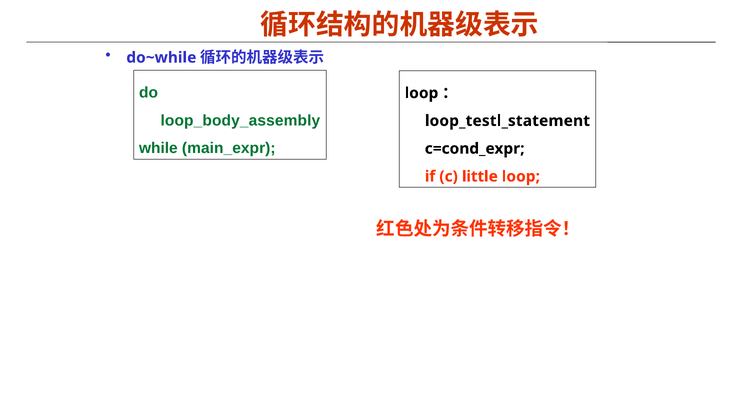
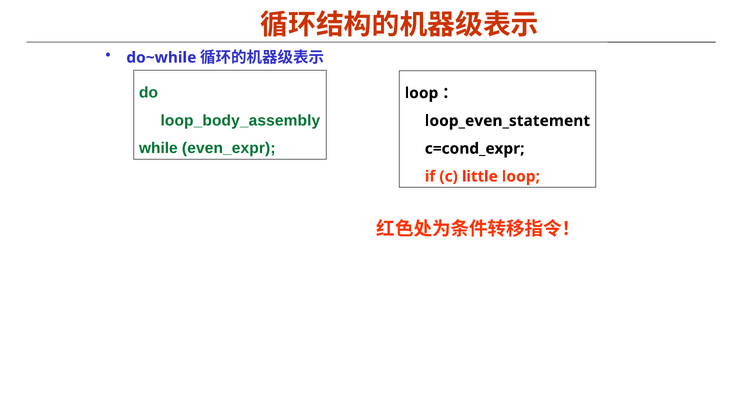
loop_testl_statement: loop_testl_statement -> loop_even_statement
main_expr: main_expr -> even_expr
